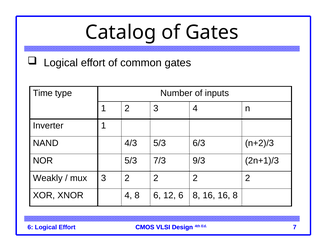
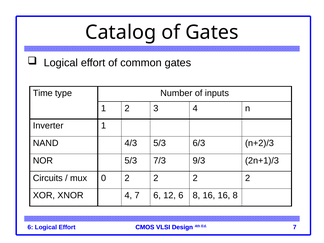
Weakly: Weakly -> Circuits
mux 3: 3 -> 0
4 8: 8 -> 7
